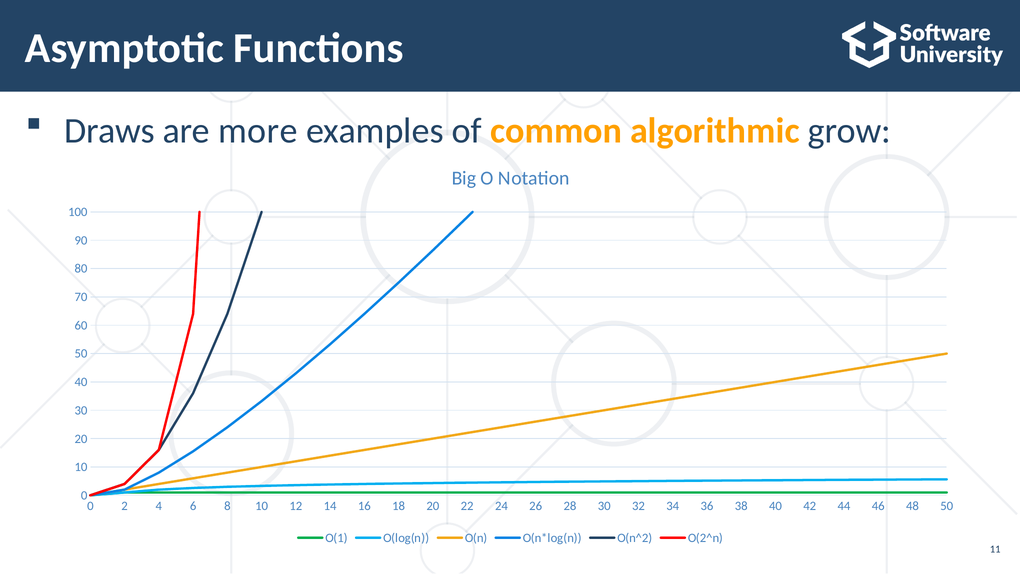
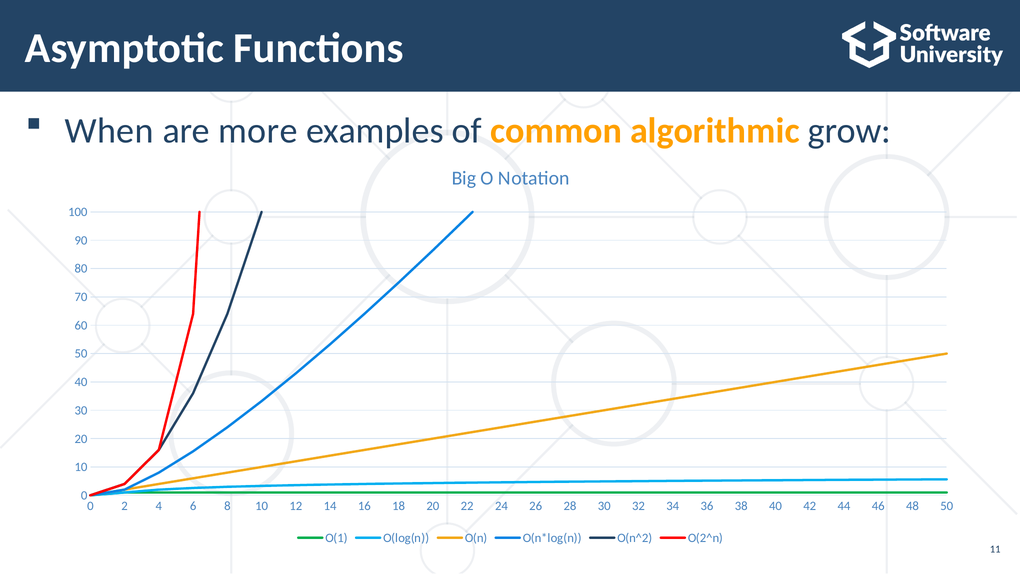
Draws: Draws -> When
